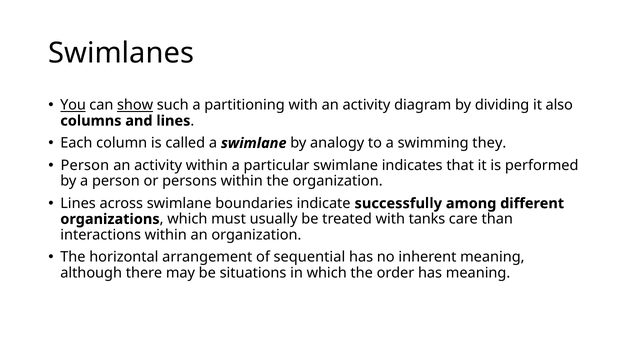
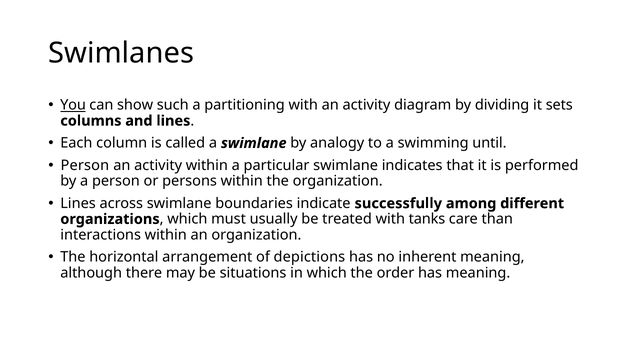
show underline: present -> none
also: also -> sets
they: they -> until
sequential: sequential -> depictions
